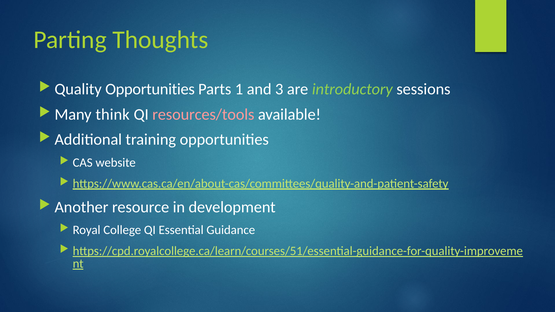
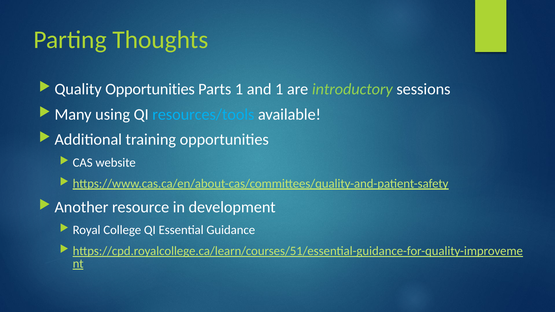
and 3: 3 -> 1
think: think -> using
resources/tools colour: pink -> light blue
